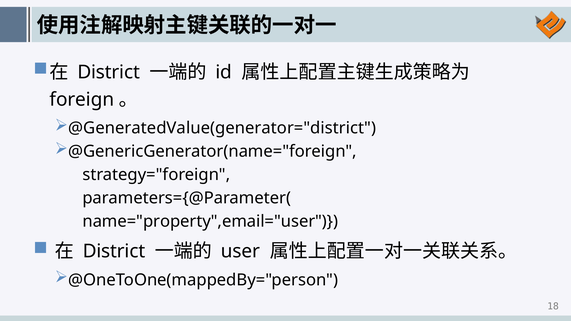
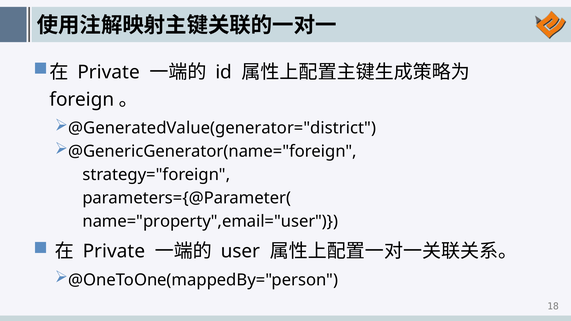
District at (109, 72): District -> Private
District at (114, 251): District -> Private
